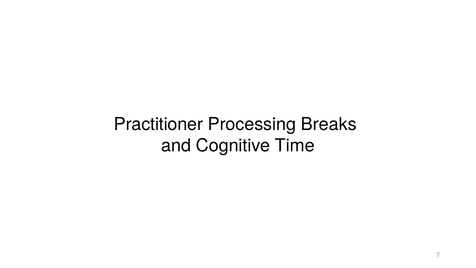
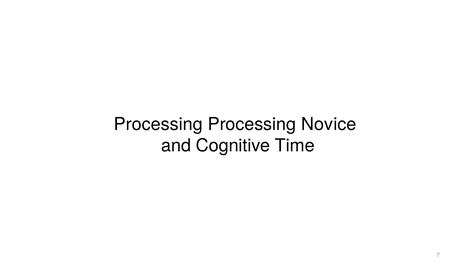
Practitioner at (158, 124): Practitioner -> Processing
Breaks: Breaks -> Novice
